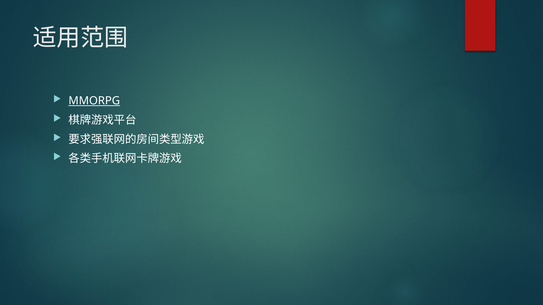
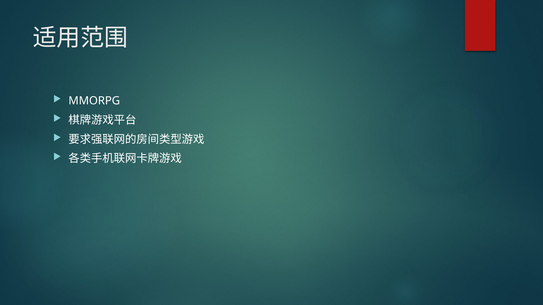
MMORPG underline: present -> none
